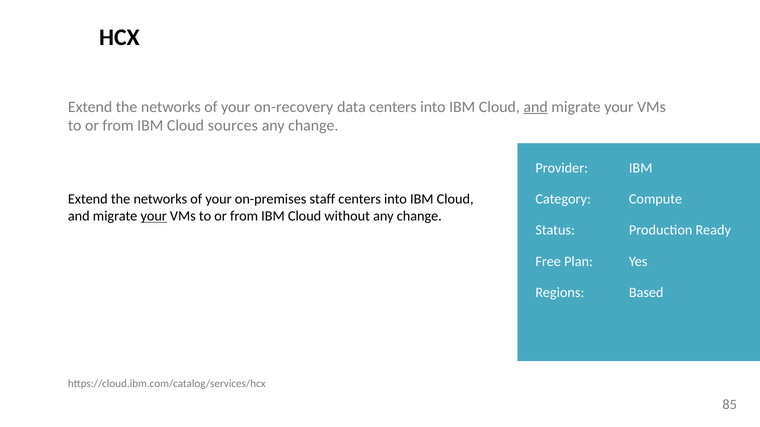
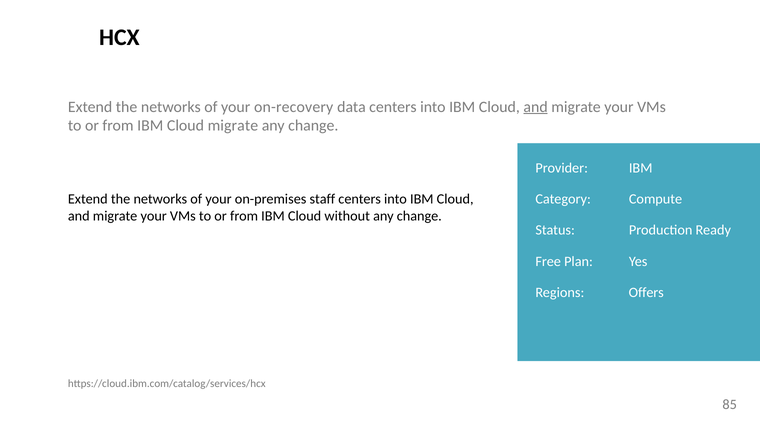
Cloud sources: sources -> migrate
your at (154, 216) underline: present -> none
Based: Based -> Offers
